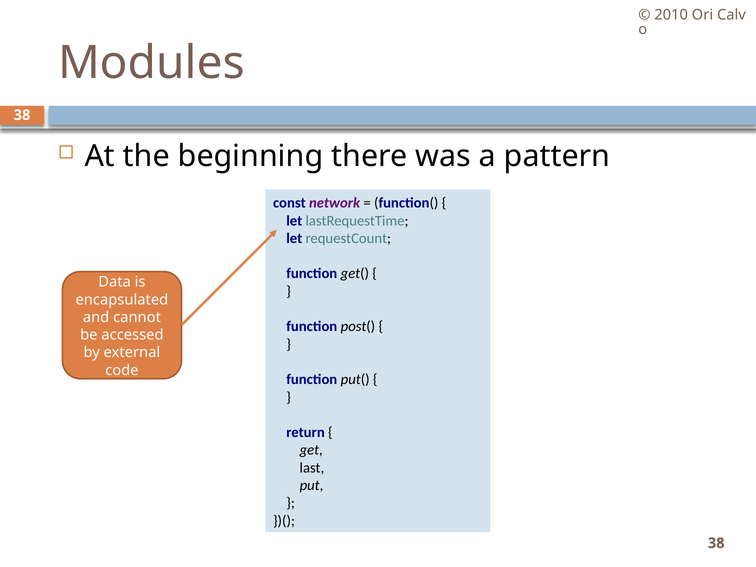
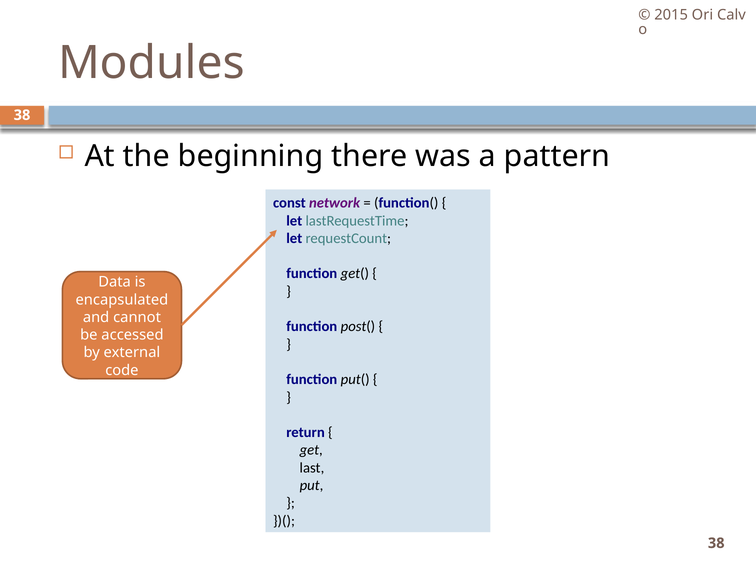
2010: 2010 -> 2015
